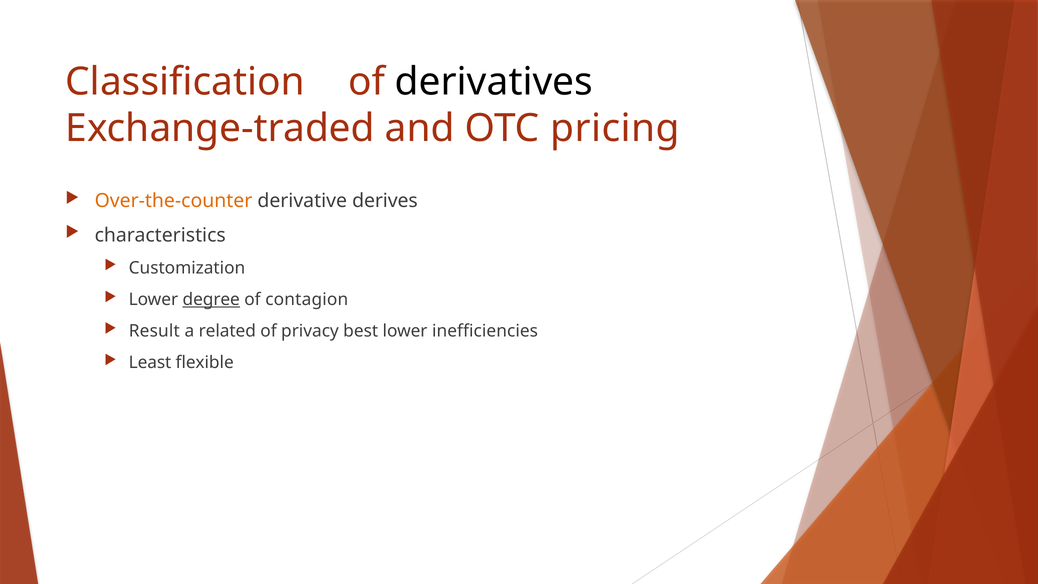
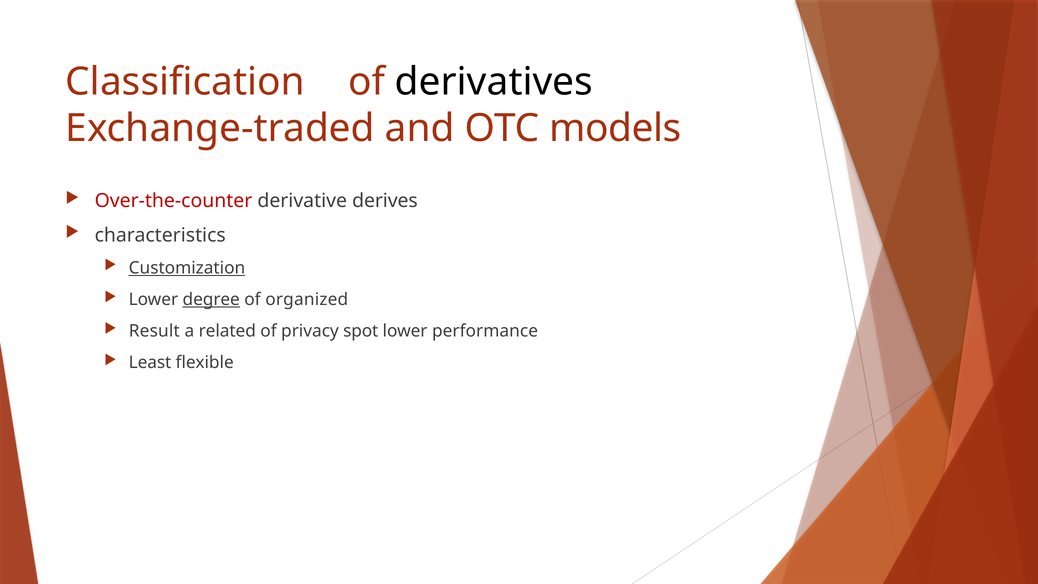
pricing: pricing -> models
Over-the-counter colour: orange -> red
Customization underline: none -> present
contagion: contagion -> organized
best: best -> spot
inefficiencies: inefficiencies -> performance
